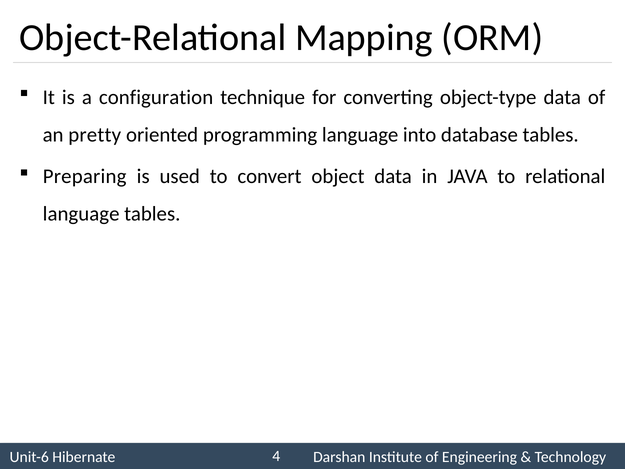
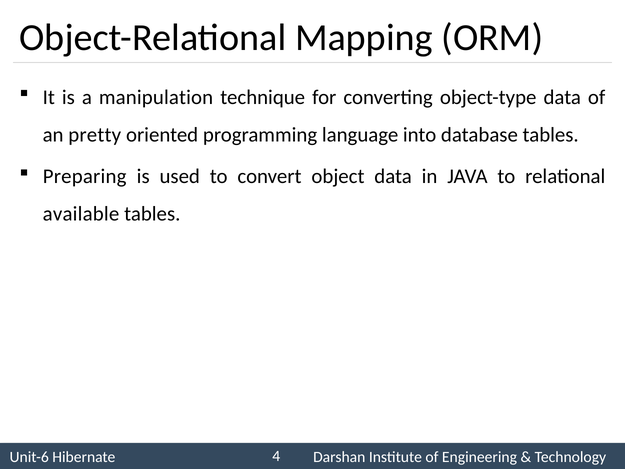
configuration: configuration -> manipulation
language at (81, 214): language -> available
